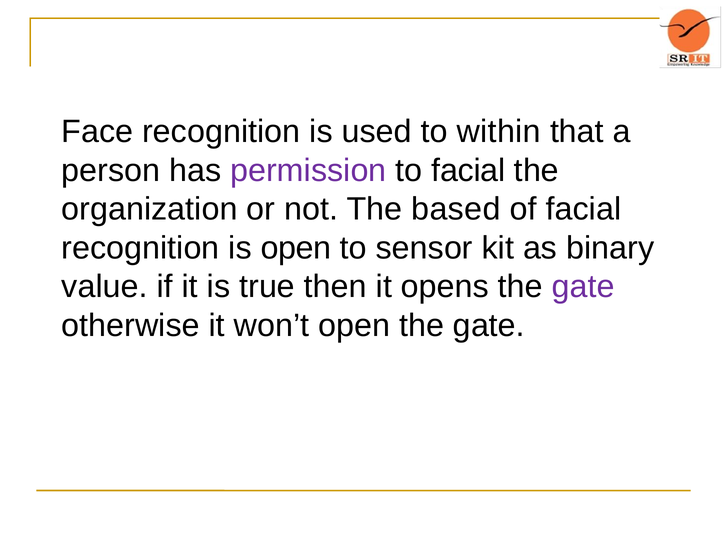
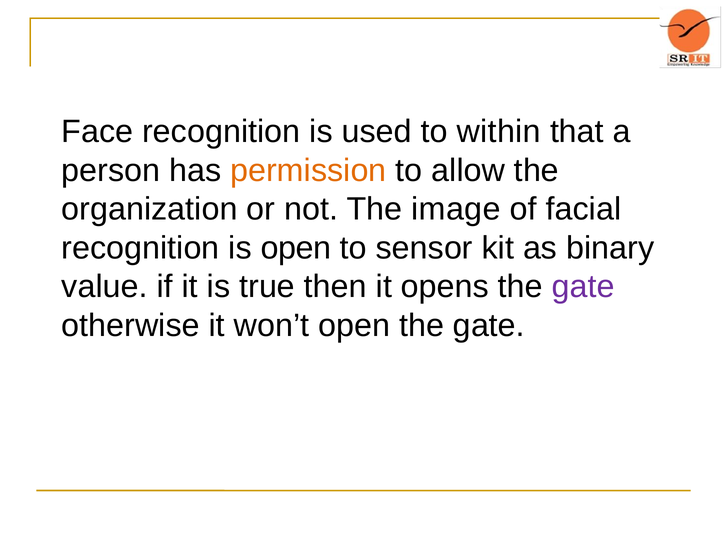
permission colour: purple -> orange
to facial: facial -> allow
based: based -> image
